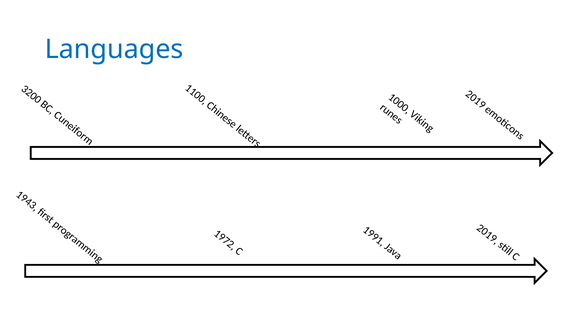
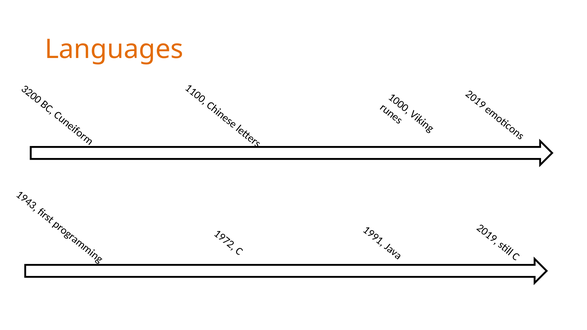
Languages colour: blue -> orange
